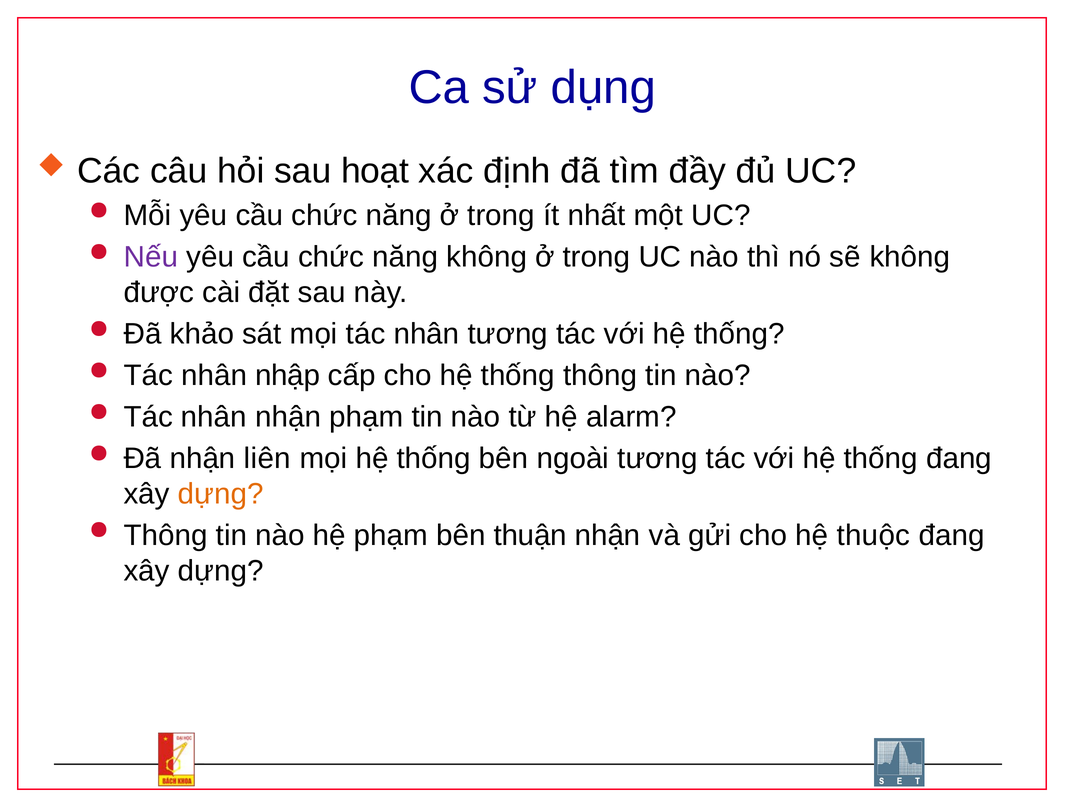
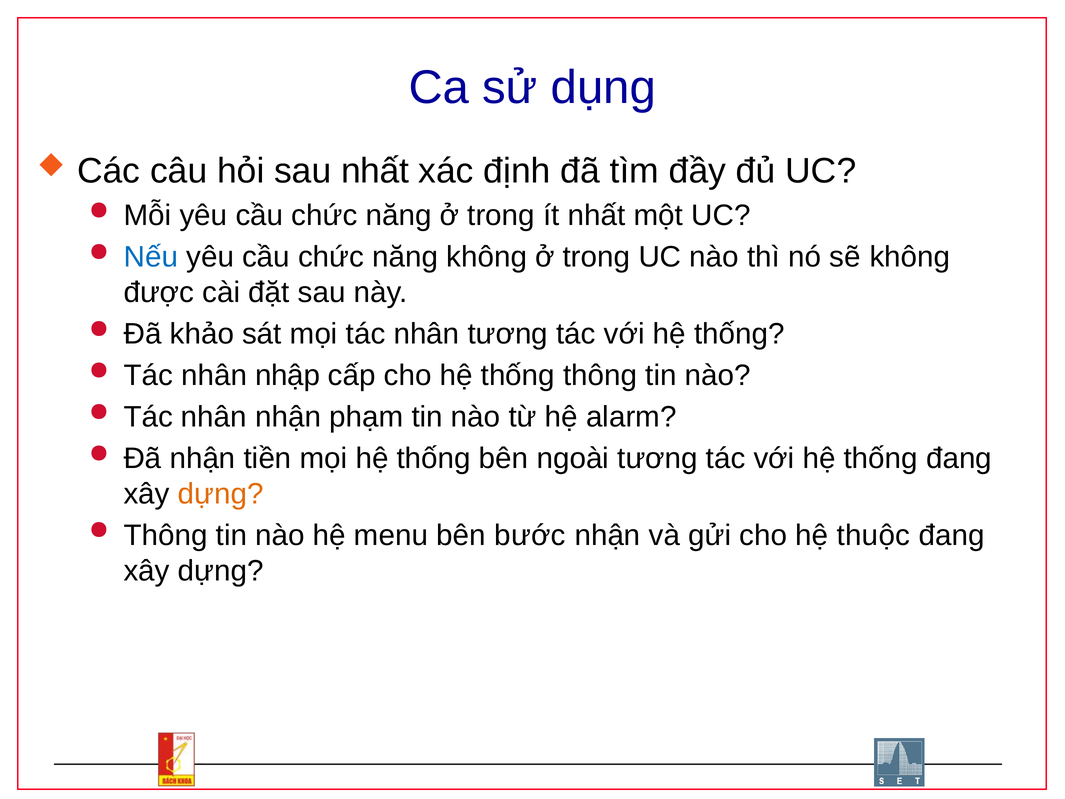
sau hoạt: hoạt -> nhất
Nếu colour: purple -> blue
liên: liên -> tiền
hệ phạm: phạm -> menu
thuận: thuận -> bước
